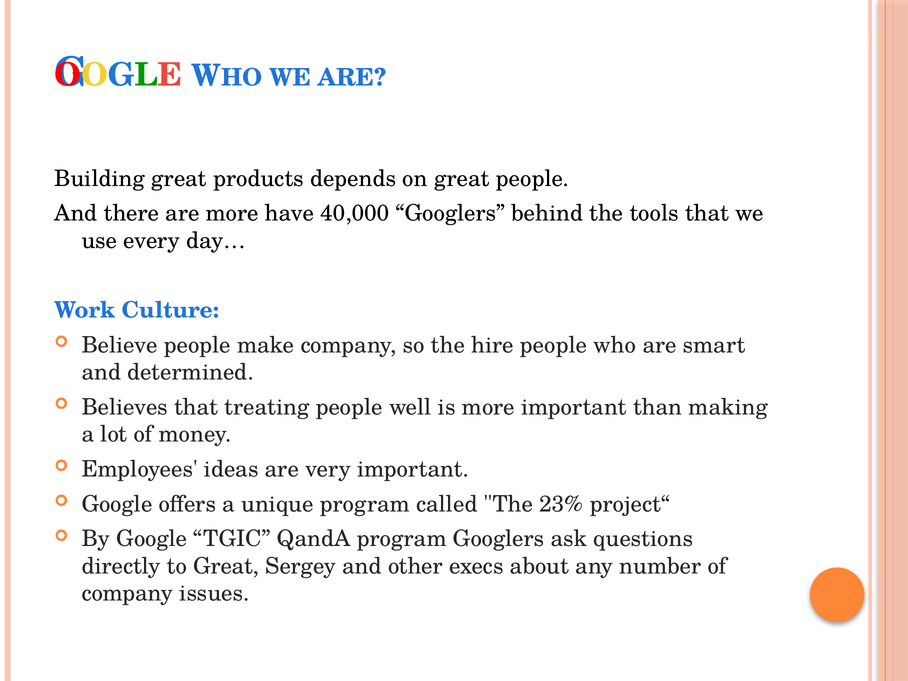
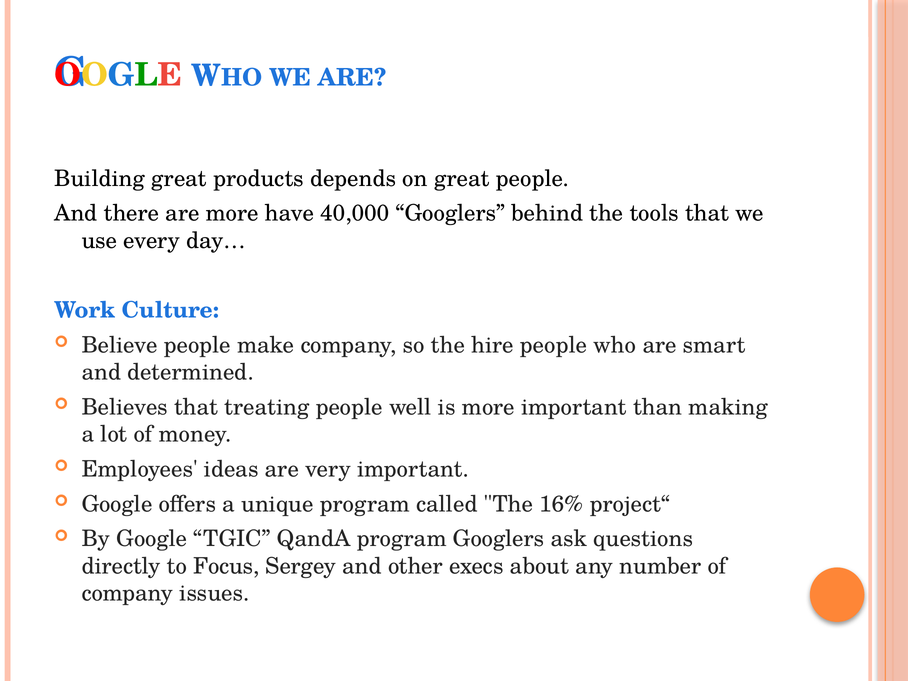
23%: 23% -> 16%
to Great: Great -> Focus
